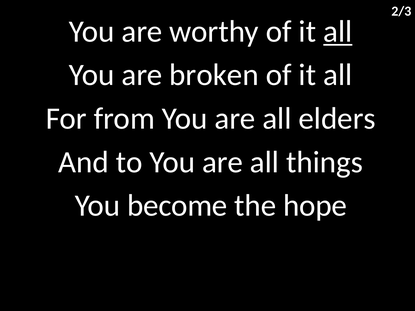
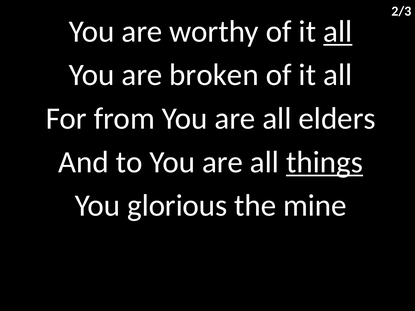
things underline: none -> present
become: become -> glorious
hope: hope -> mine
